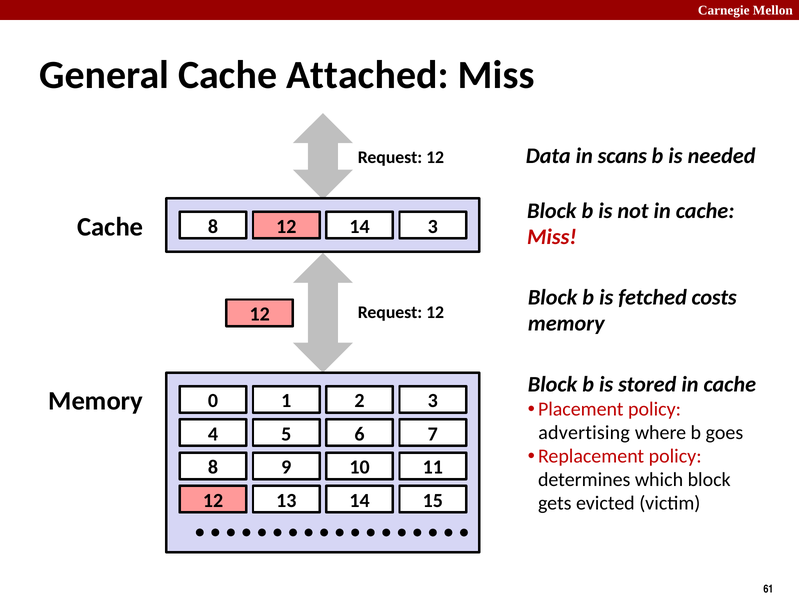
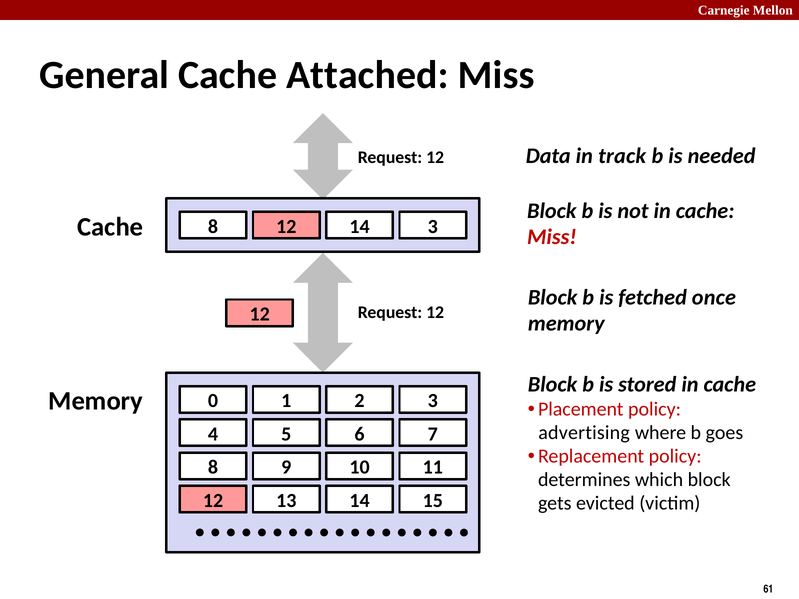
scans: scans -> track
costs: costs -> once
